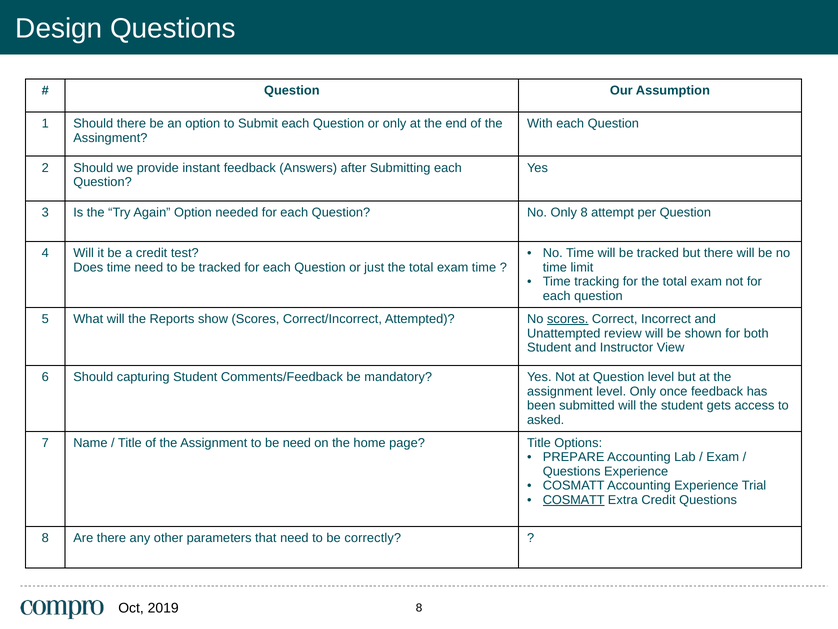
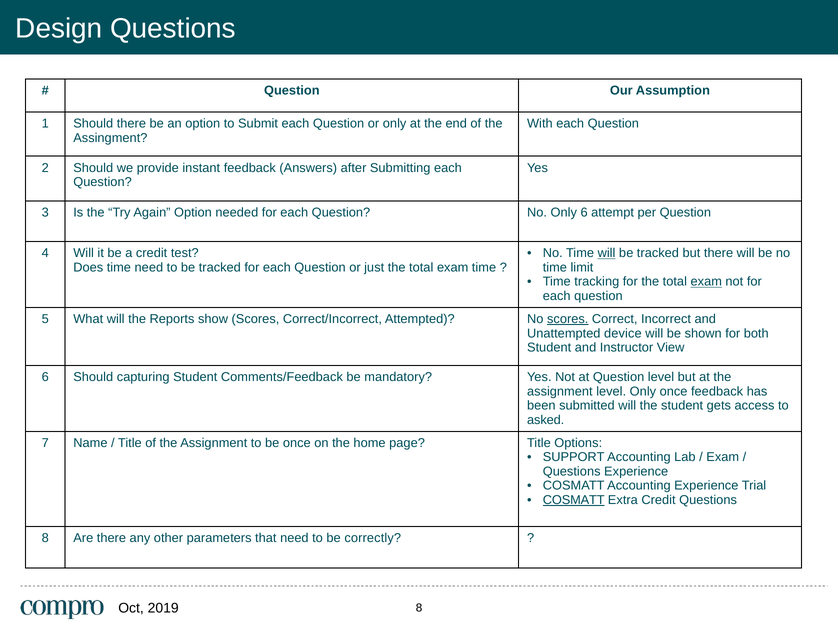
Only 8: 8 -> 6
will at (607, 253) underline: none -> present
exam at (706, 281) underline: none -> present
review: review -> device
be need: need -> once
PREPARE: PREPARE -> SUPPORT
